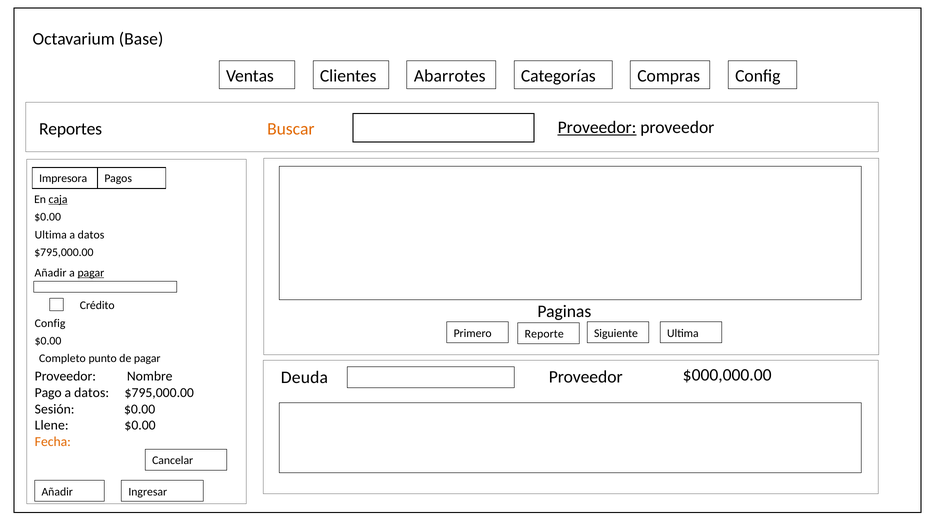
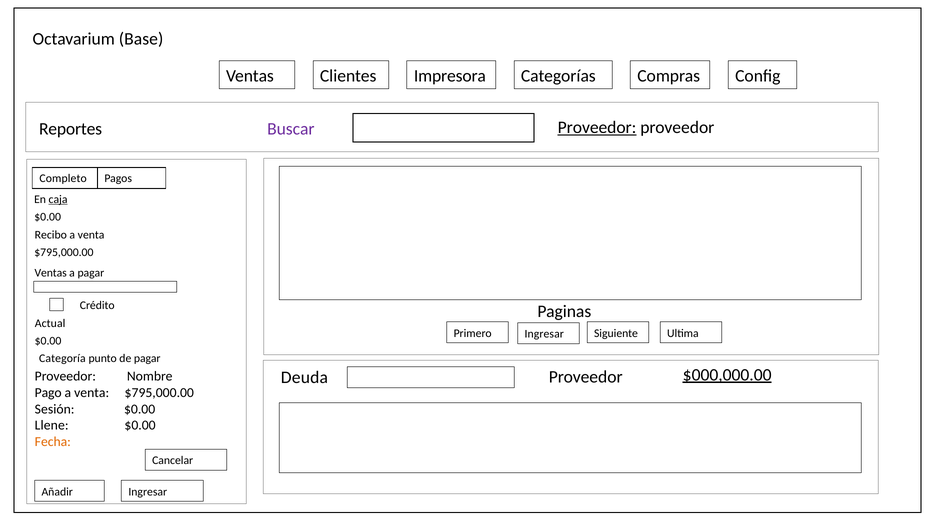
Abarrotes: Abarrotes -> Impresora
Buscar colour: orange -> purple
Impresora: Impresora -> Completo
Ultima at (51, 235): Ultima -> Recibo
datos at (91, 235): datos -> venta
Añadir at (51, 273): Añadir -> Ventas
pagar at (91, 273) underline: present -> none
Config at (50, 323): Config -> Actual
Primero Reporte: Reporte -> Ingresar
Completo: Completo -> Categoría
$000,000.00 underline: none -> present
datos at (92, 393): datos -> venta
